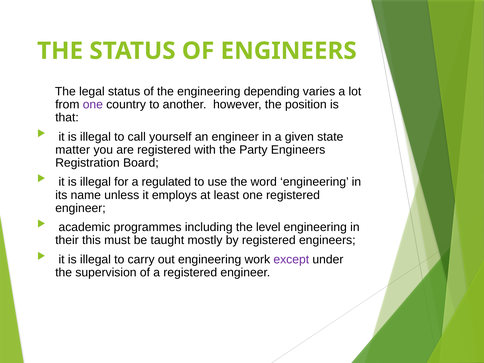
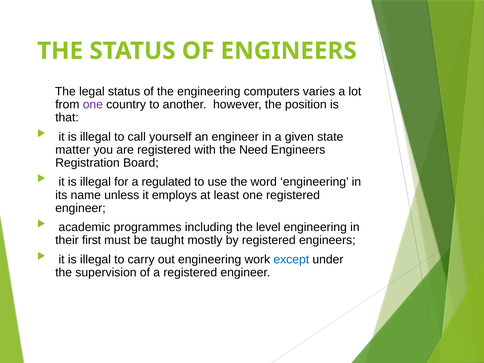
depending: depending -> computers
Party: Party -> Need
this: this -> first
except colour: purple -> blue
